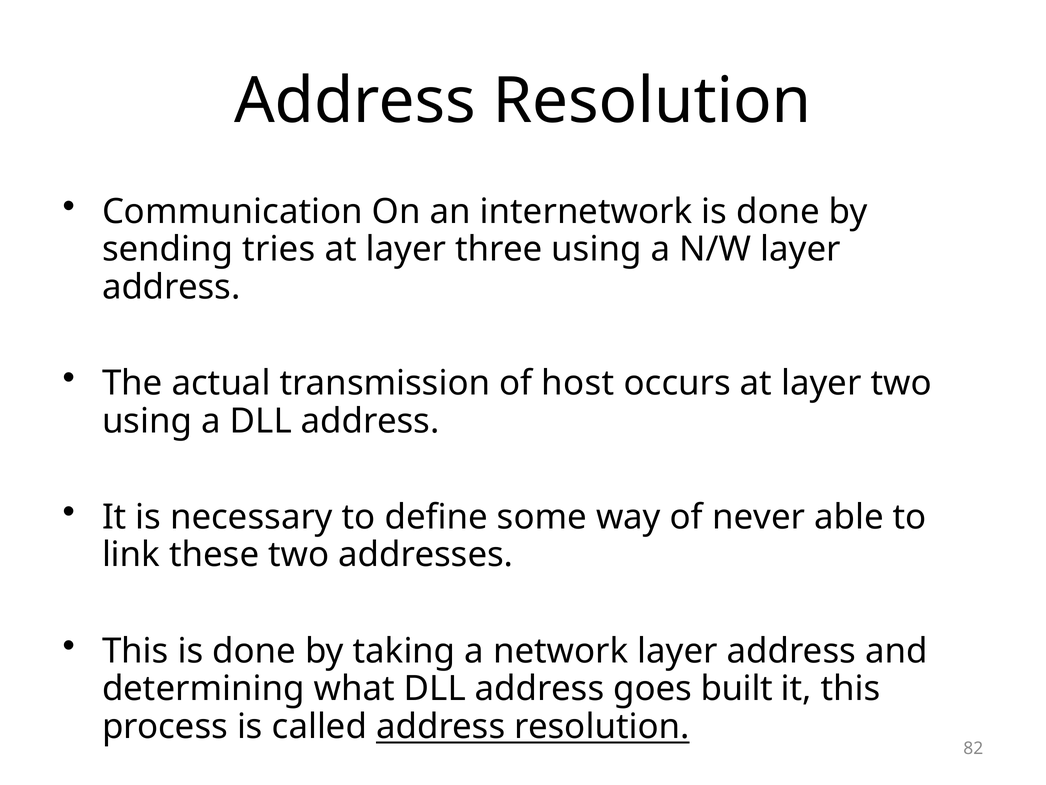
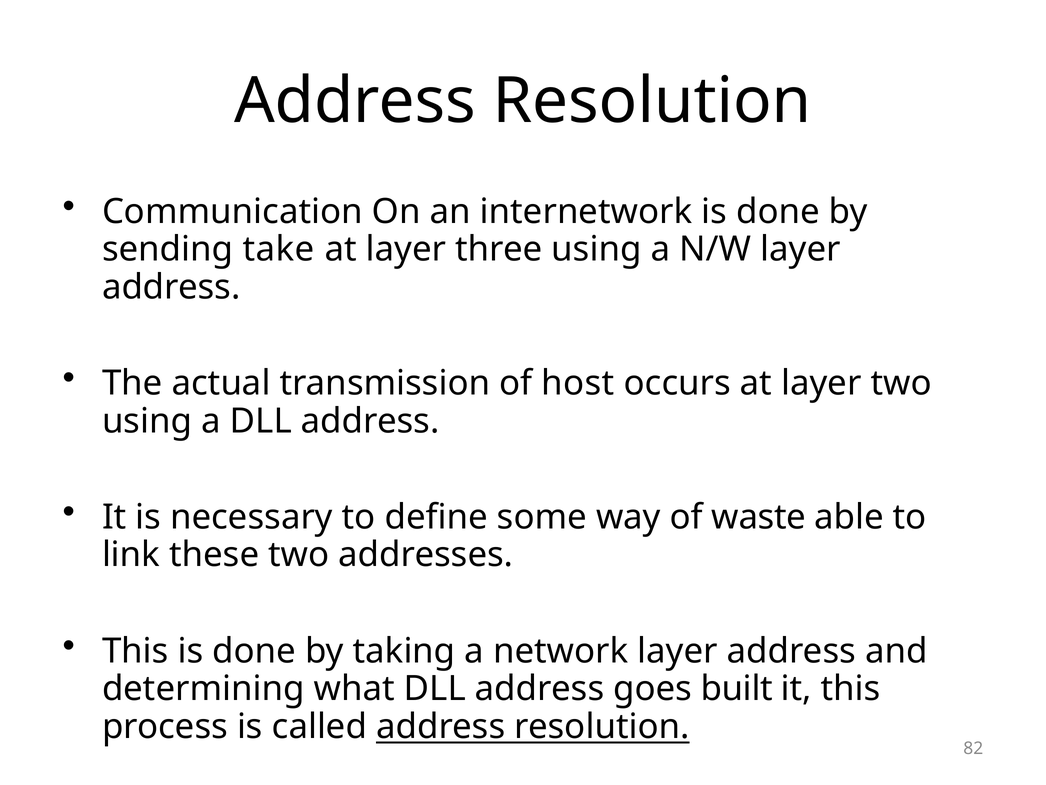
tries: tries -> take
never: never -> waste
